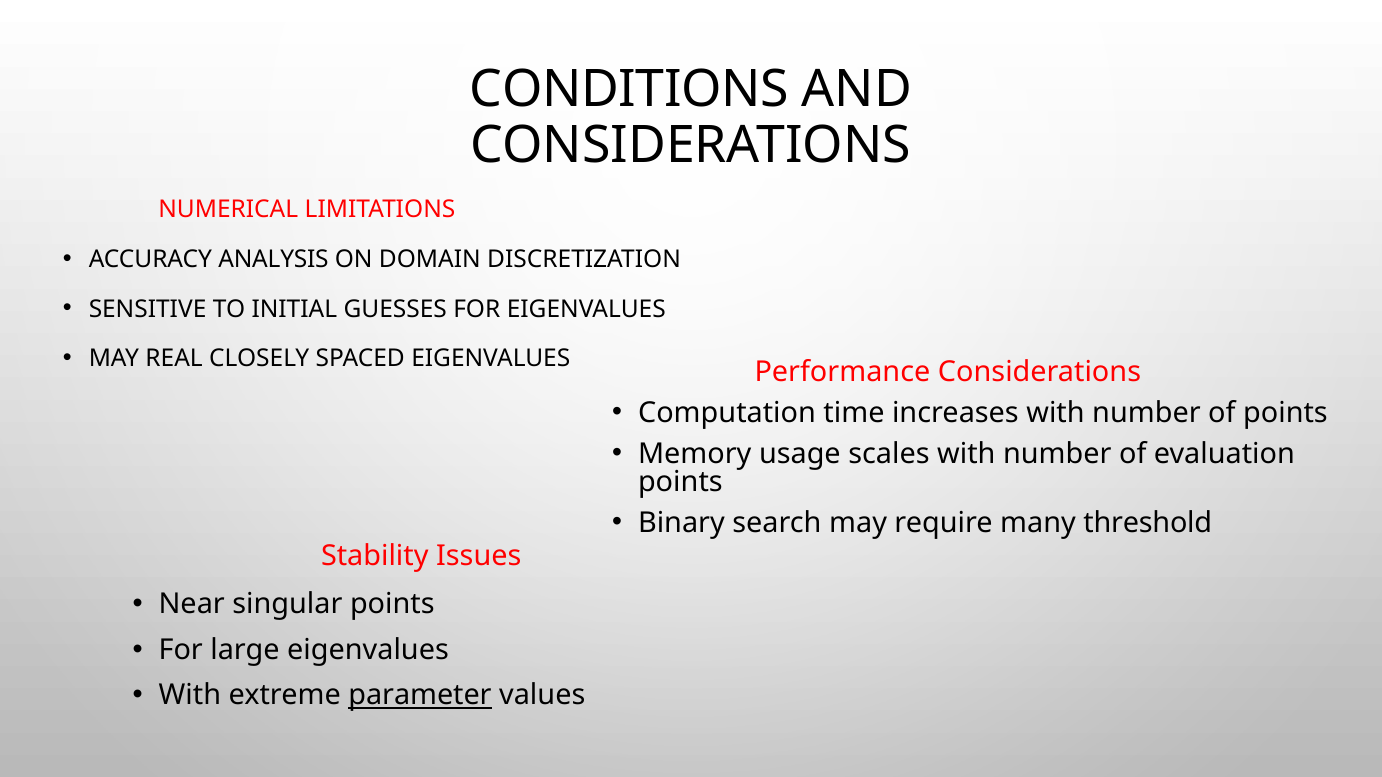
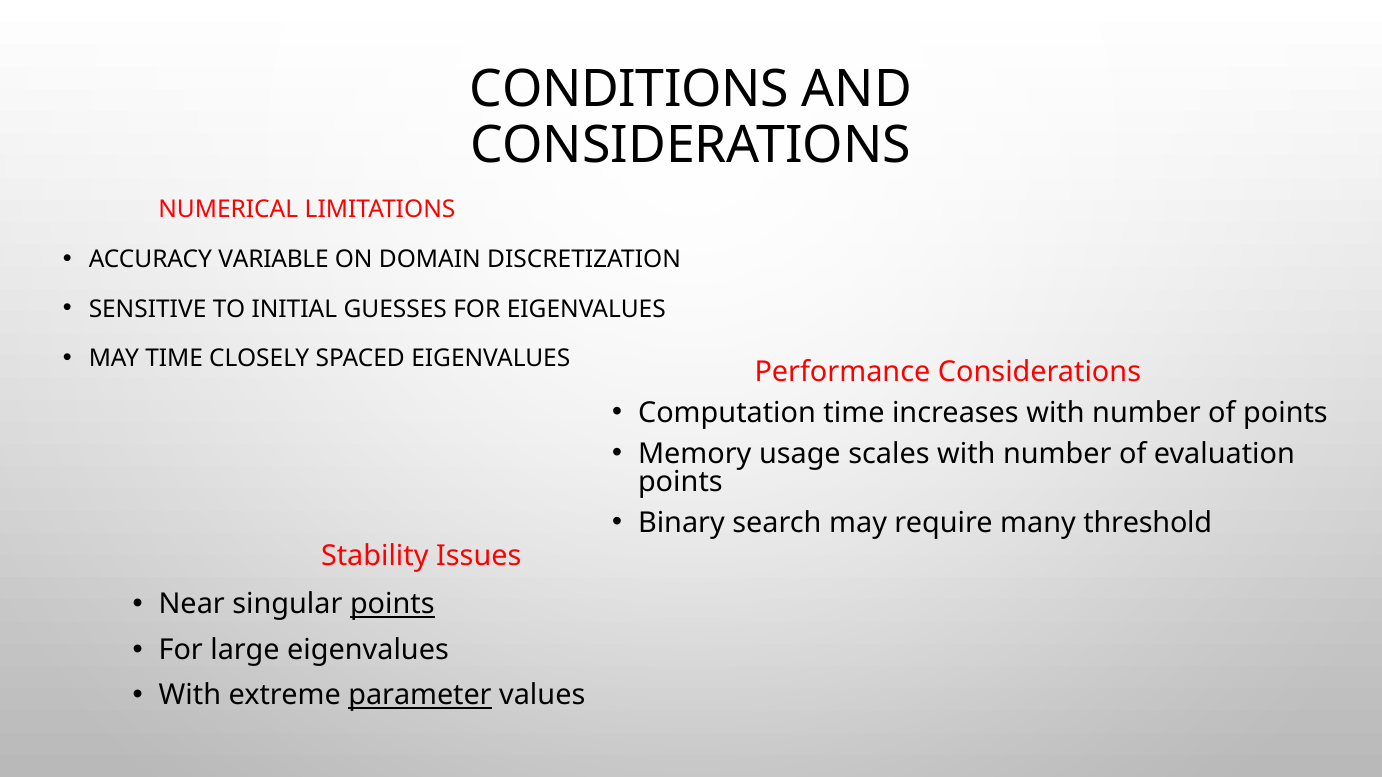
ANALYSIS: ANALYSIS -> VARIABLE
MAY REAL: REAL -> TIME
points at (392, 605) underline: none -> present
